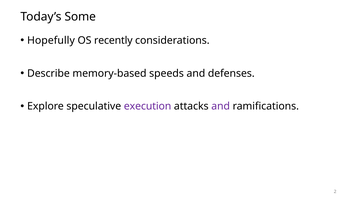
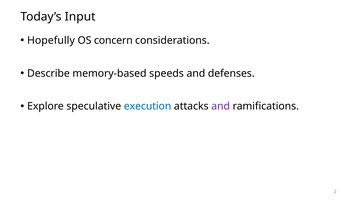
Some: Some -> Input
recently: recently -> concern
execution colour: purple -> blue
